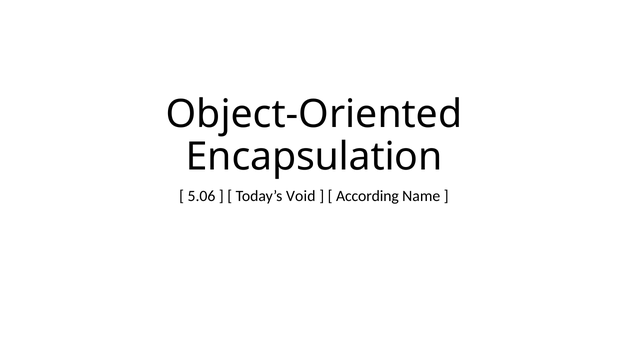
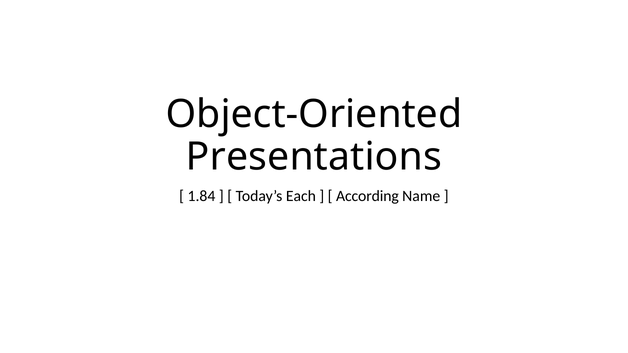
Encapsulation: Encapsulation -> Presentations
5.06: 5.06 -> 1.84
Void: Void -> Each
